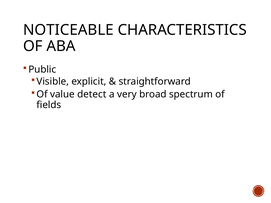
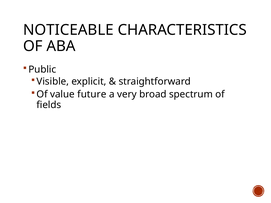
detect: detect -> future
